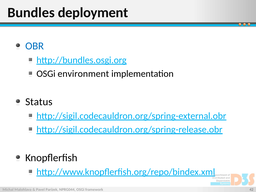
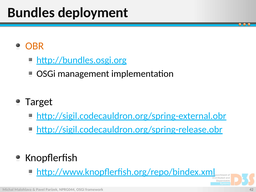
OBR colour: blue -> orange
environment: environment -> management
Status: Status -> Target
